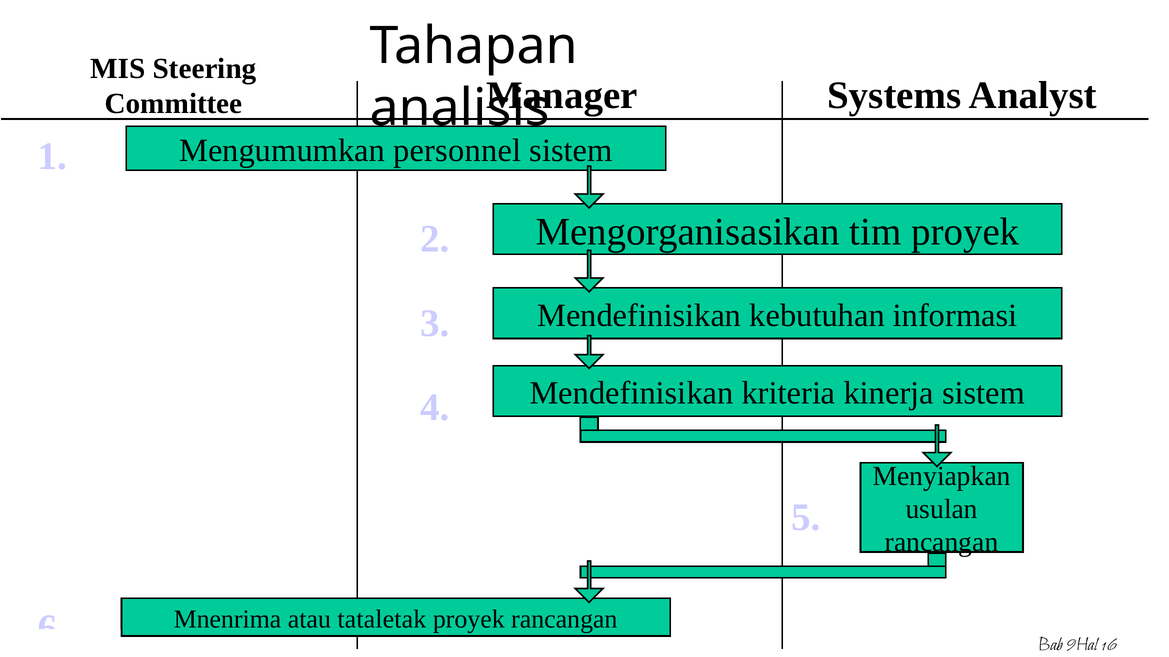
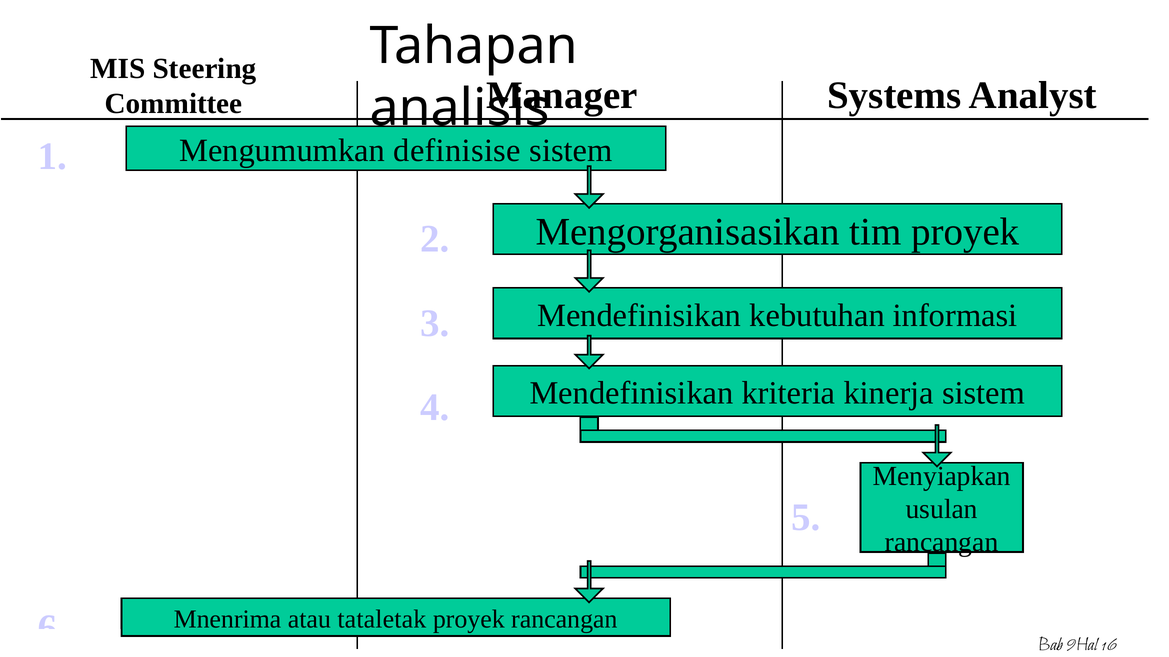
personnel: personnel -> definisise
